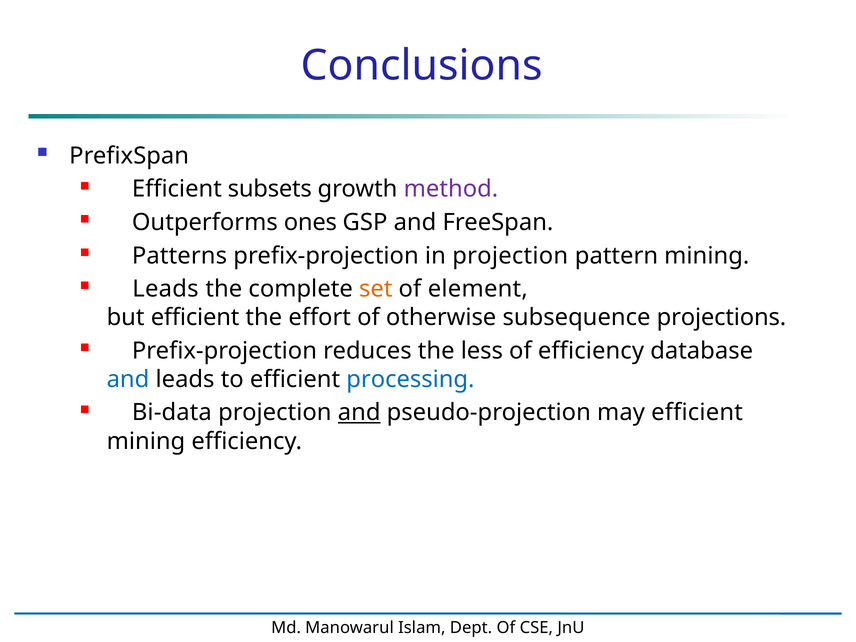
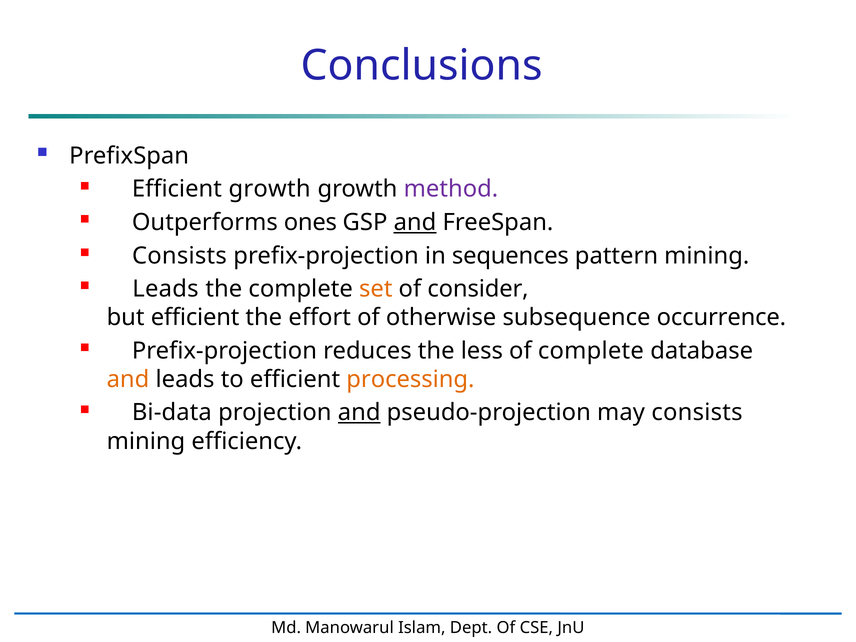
Efficient subsets: subsets -> growth
and at (415, 222) underline: none -> present
Patterns at (180, 256): Patterns -> Consists
in projection: projection -> sequences
element: element -> consider
projections: projections -> occurrence
of efficiency: efficiency -> complete
and at (128, 379) colour: blue -> orange
processing colour: blue -> orange
may efficient: efficient -> consists
